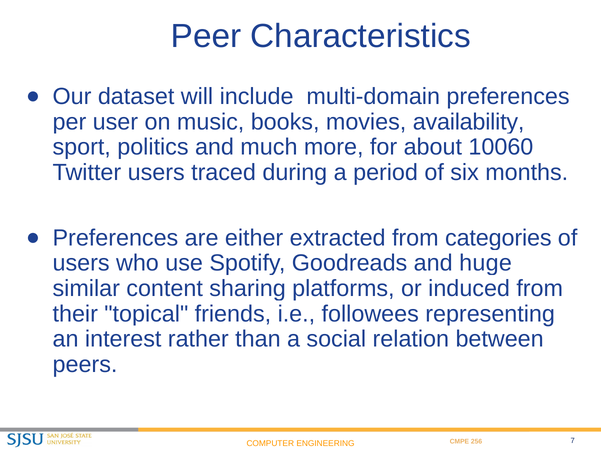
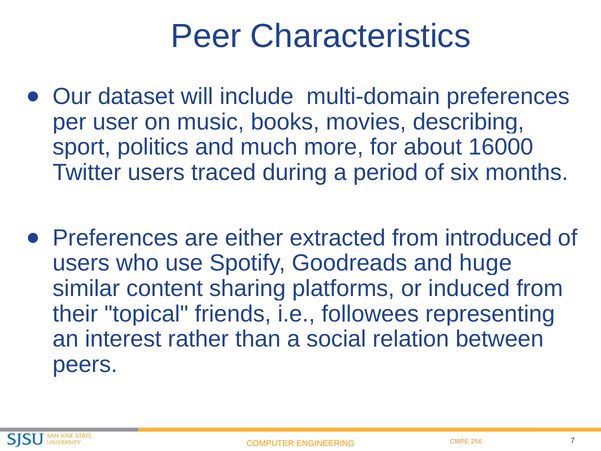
availability: availability -> describing
10060: 10060 -> 16000
categories: categories -> introduced
